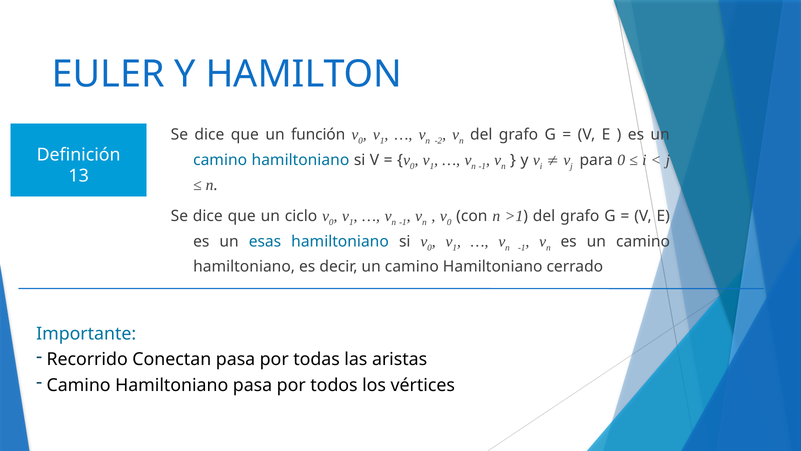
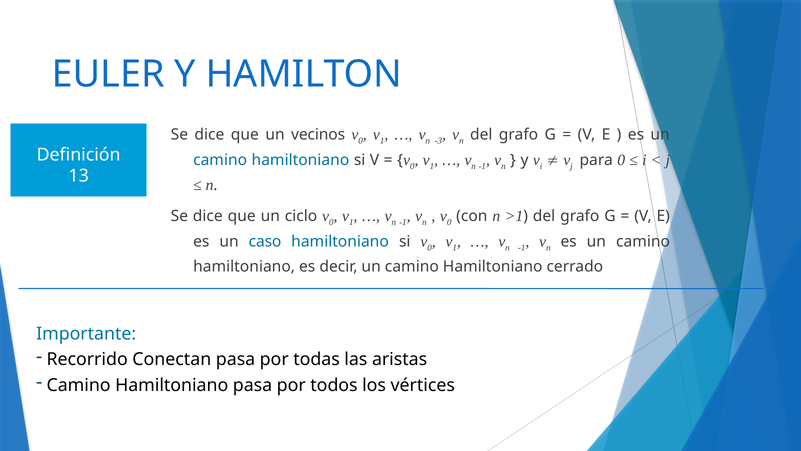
función: función -> vecinos
-2: -2 -> -3
esas: esas -> caso
